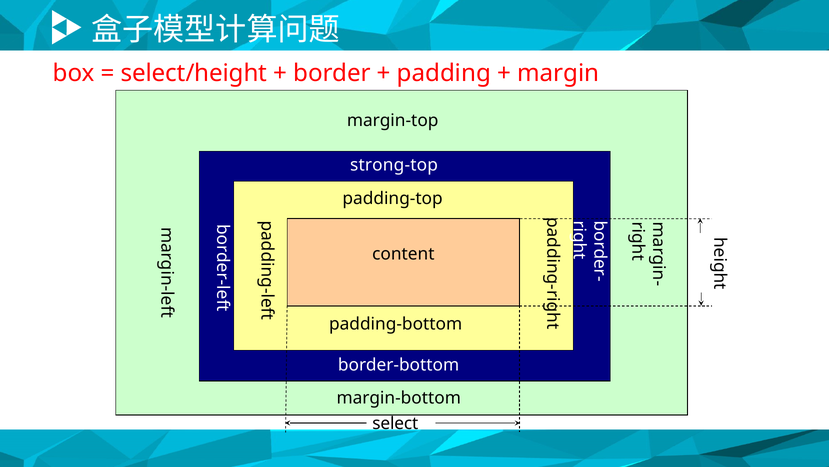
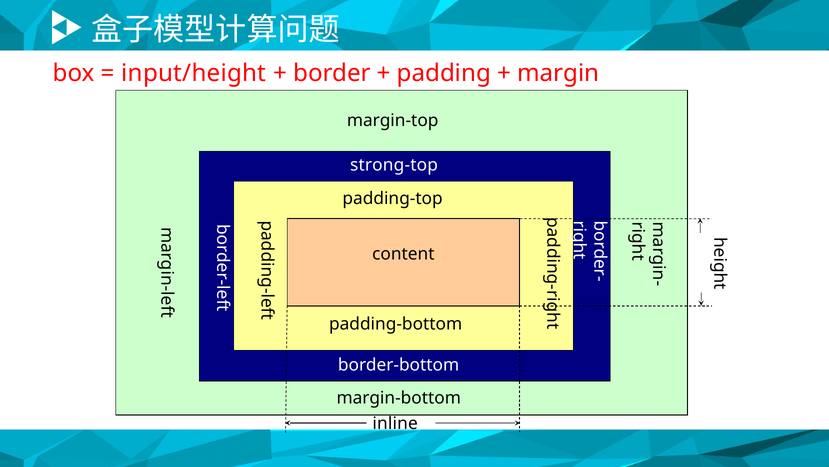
select/height: select/height -> input/height
select: select -> inline
